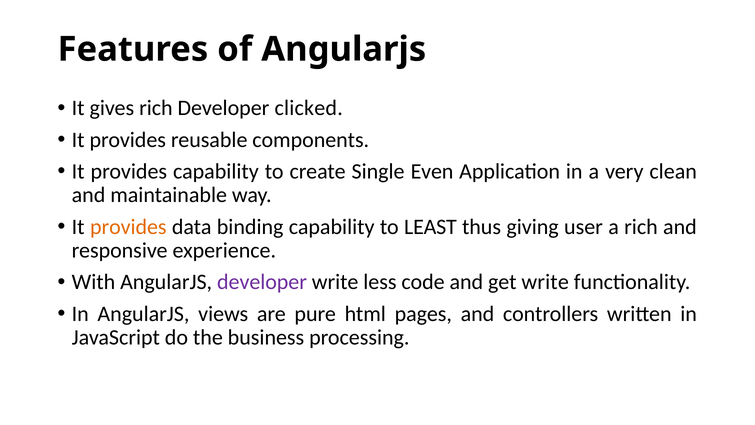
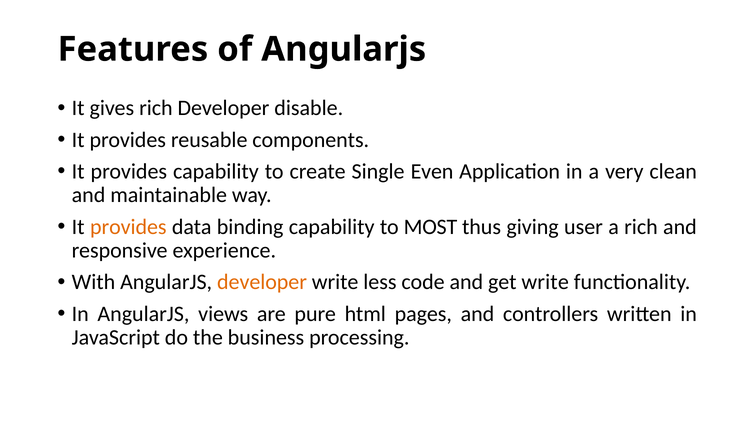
clicked: clicked -> disable
LEAST: LEAST -> MOST
developer at (262, 282) colour: purple -> orange
